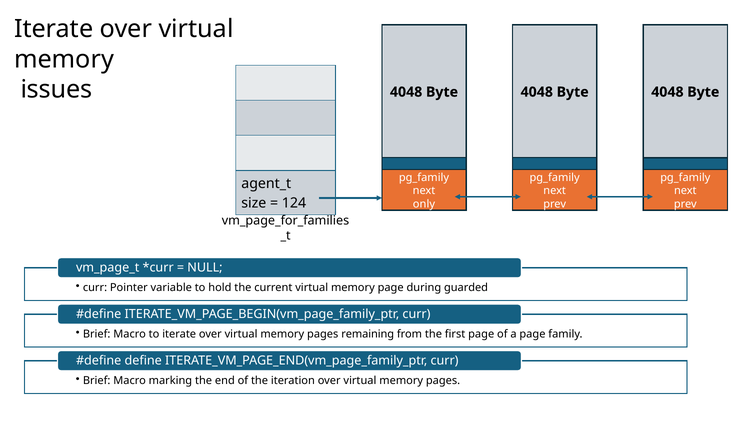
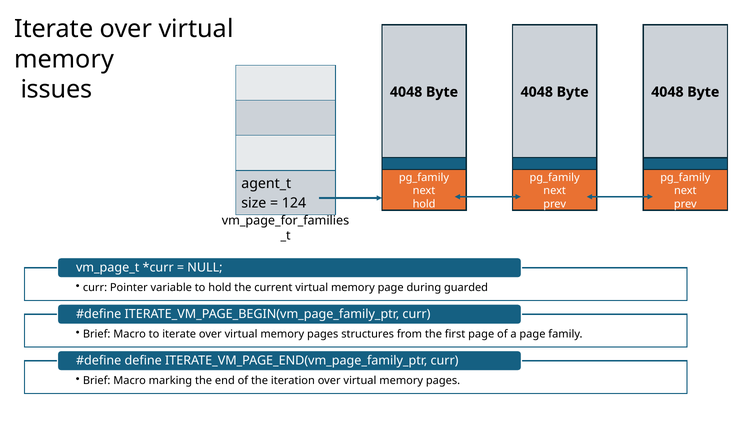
only at (424, 204): only -> hold
remaining: remaining -> structures
